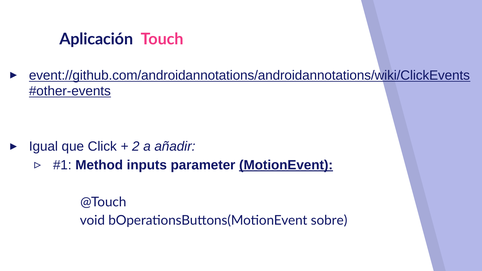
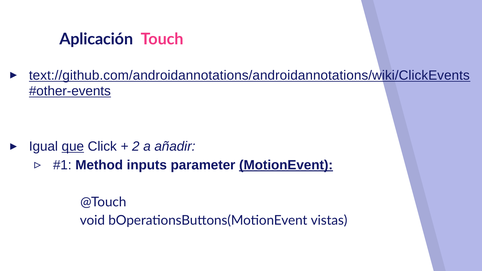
event://github.com/androidannotations/androidannotations/wiki/ClickEvents: event://github.com/androidannotations/androidannotations/wiki/ClickEvents -> text://github.com/androidannotations/androidannotations/wiki/ClickEvents
que underline: none -> present
sobre: sobre -> vistas
